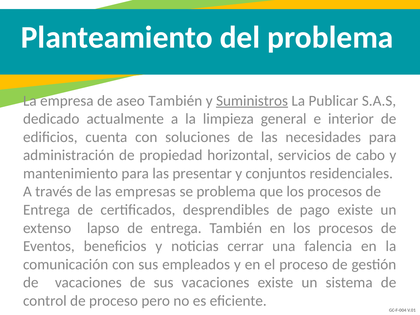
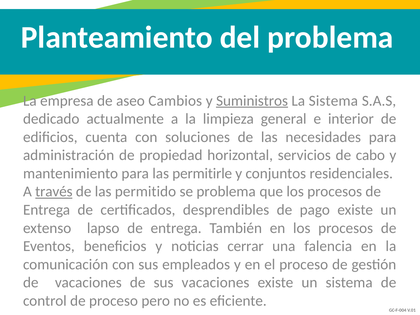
aseo También: También -> Cambios
La Publicar: Publicar -> Sistema
presentar: presentar -> permitirle
través underline: none -> present
empresas: empresas -> permitido
